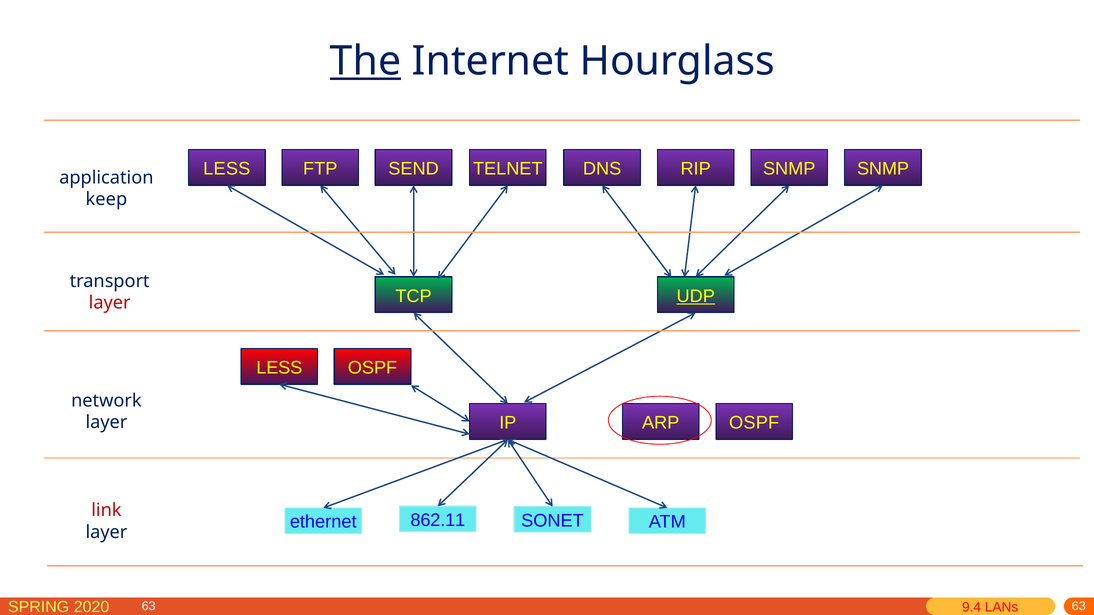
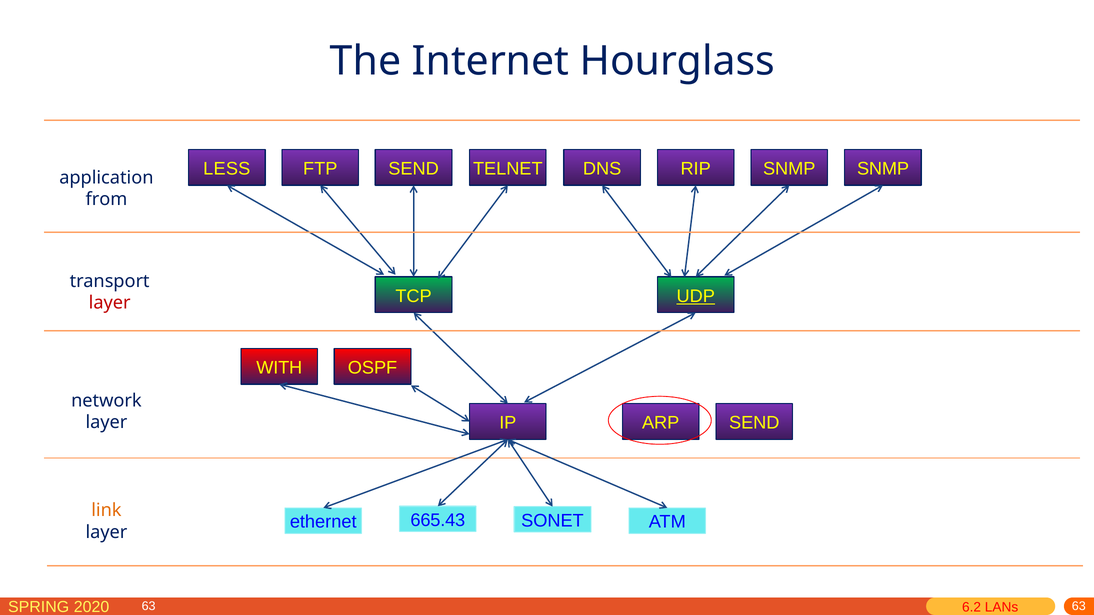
The underline: present -> none
keep: keep -> from
LESS at (279, 368): LESS -> WITH
ARP OSPF: OSPF -> SEND
link colour: red -> orange
862.11: 862.11 -> 665.43
9.4: 9.4 -> 6.2
